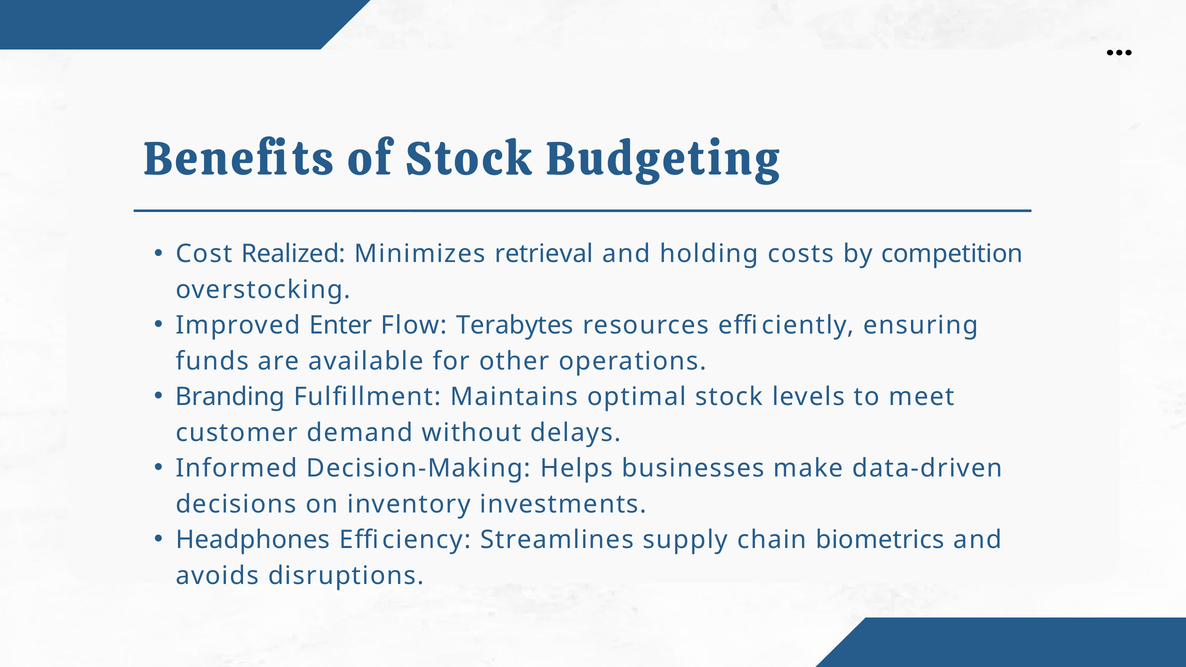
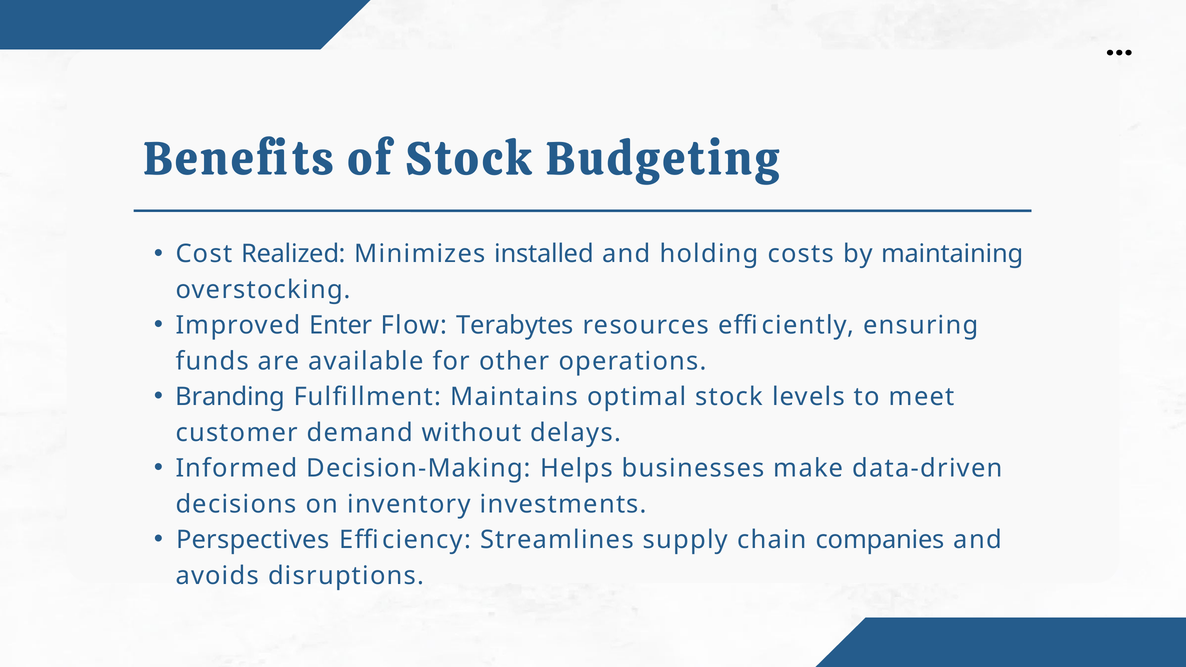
retrieval: retrieval -> installed
competition: competition -> maintaining
Headphones: Headphones -> Perspectives
biometrics: biometrics -> companies
